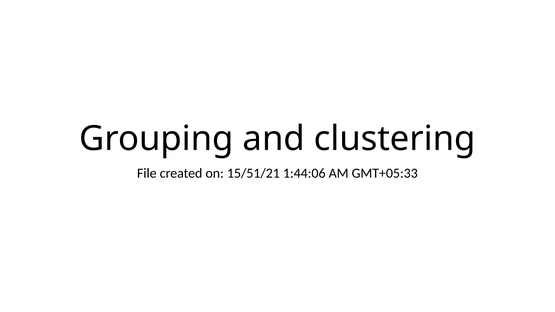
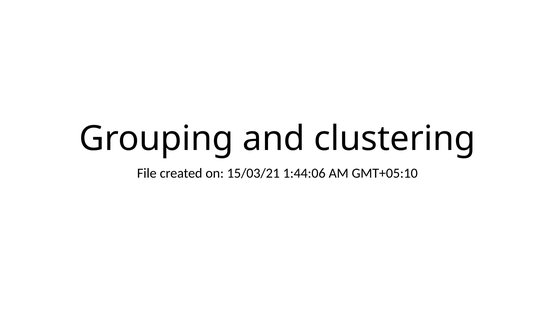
15/51/21: 15/51/21 -> 15/03/21
GMT+05:33: GMT+05:33 -> GMT+05:10
